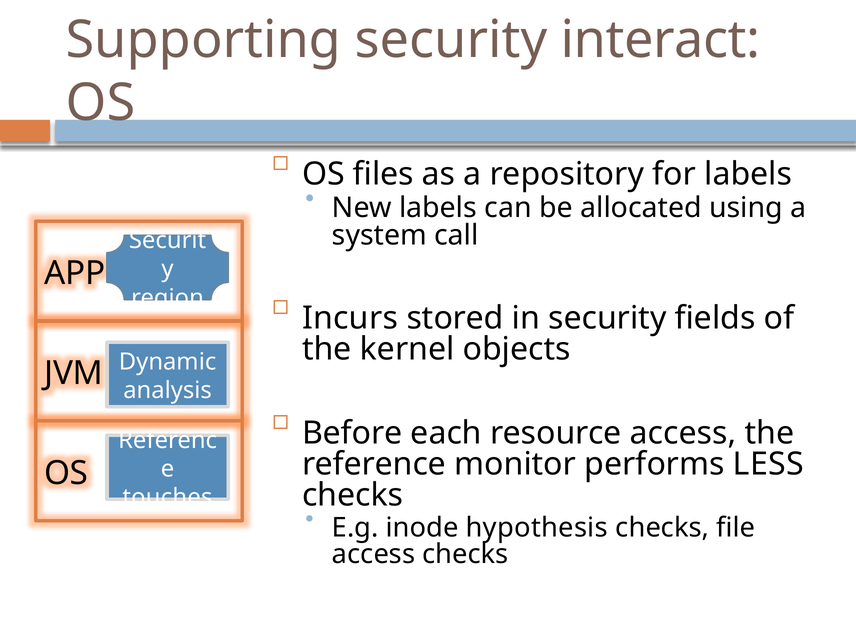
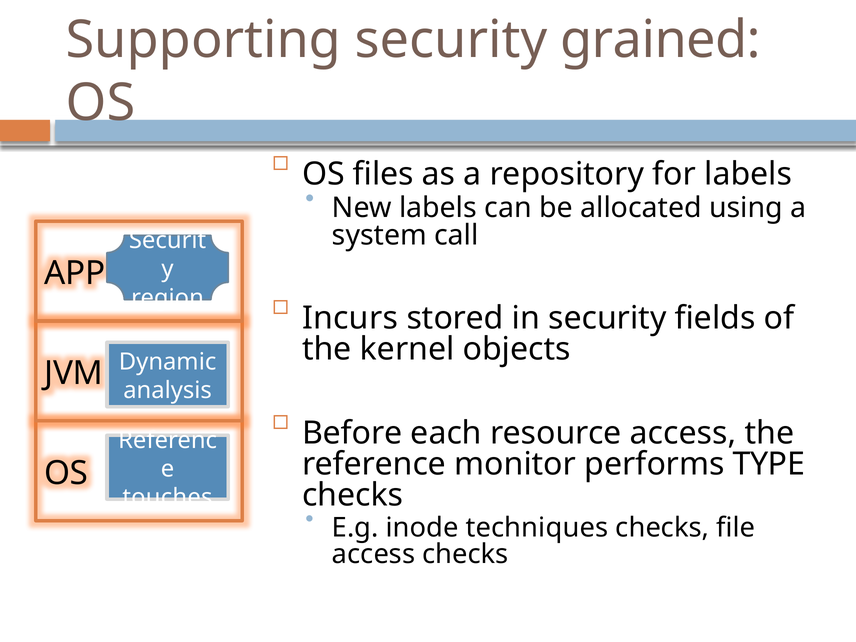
interact: interact -> grained
LESS: LESS -> TYPE
hypothesis: hypothesis -> techniques
